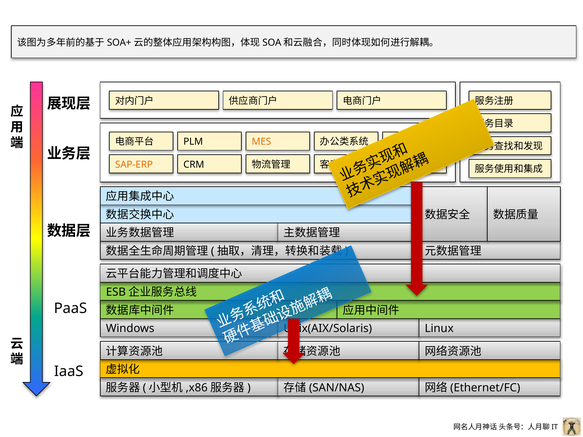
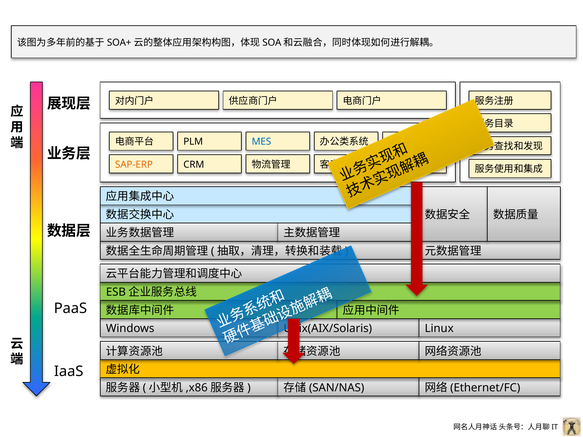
MES colour: orange -> blue
